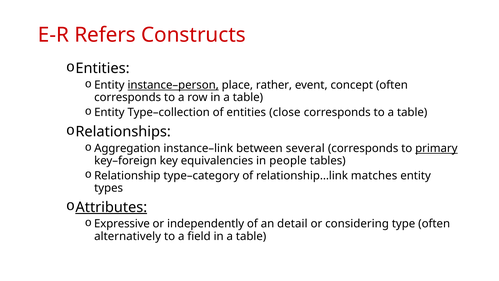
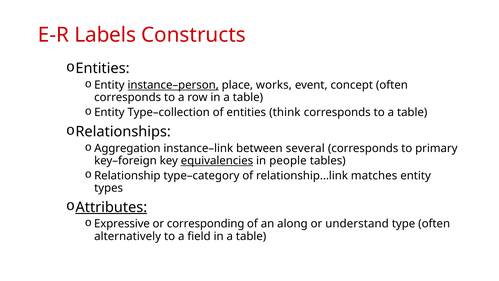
Refers: Refers -> Labels
rather: rather -> works
close: close -> think
primary underline: present -> none
equivalencies underline: none -> present
independently: independently -> corresponding
detail: detail -> along
considering: considering -> understand
